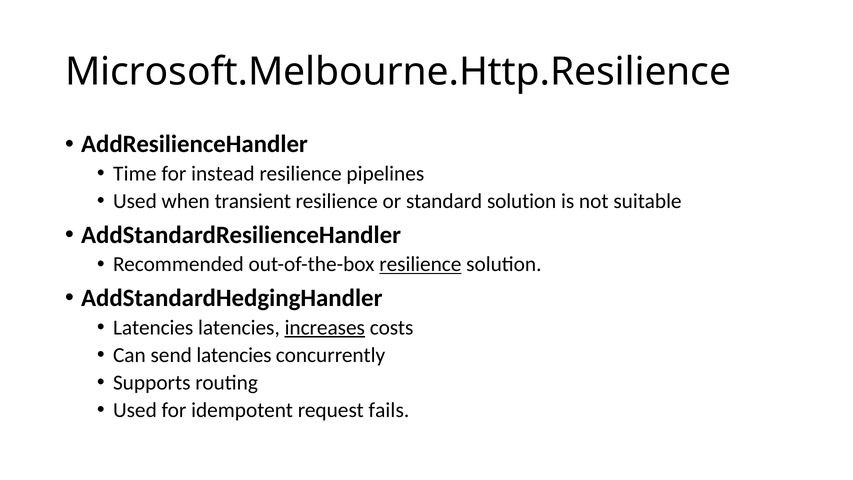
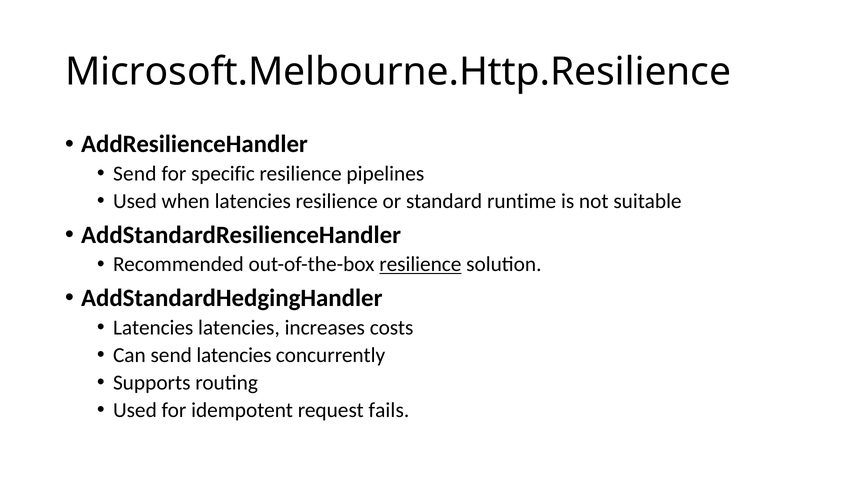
Time at (135, 174): Time -> Send
instead: instead -> specific
when transient: transient -> latencies
standard solution: solution -> runtime
increases underline: present -> none
